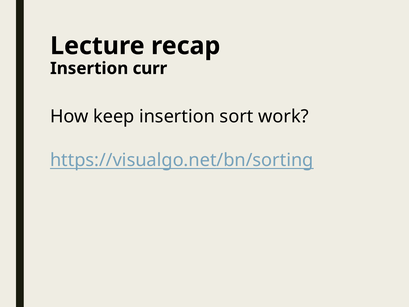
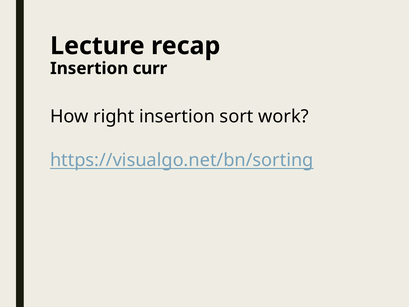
keep: keep -> right
